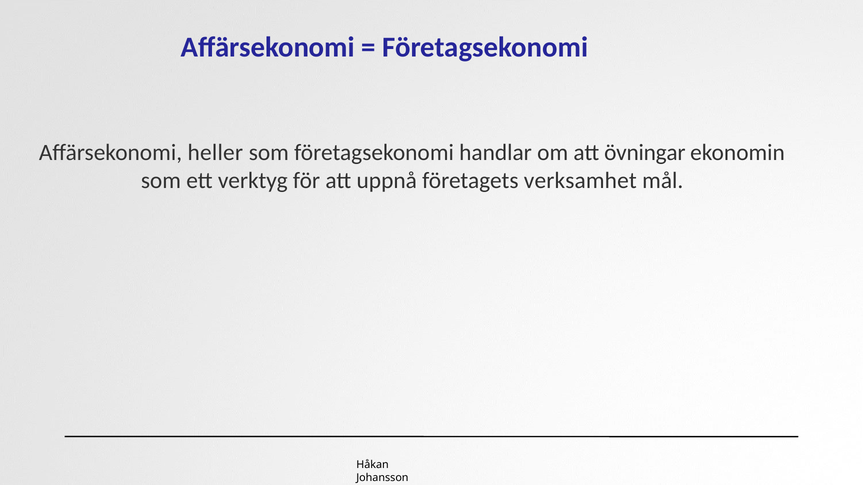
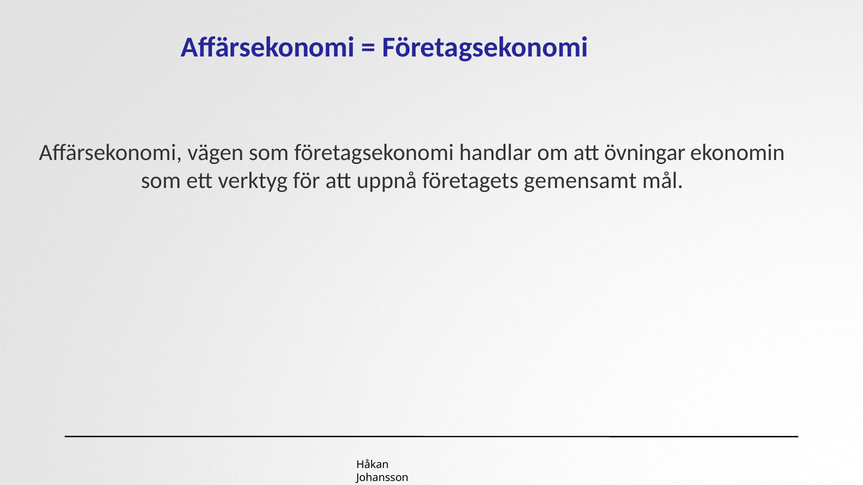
heller: heller -> vägen
verksamhet: verksamhet -> gemensamt
